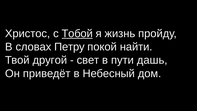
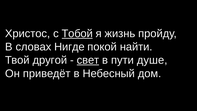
Петру: Петру -> Нигде
свет underline: none -> present
дашь: дашь -> душе
